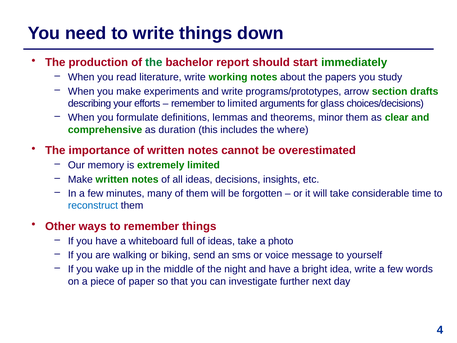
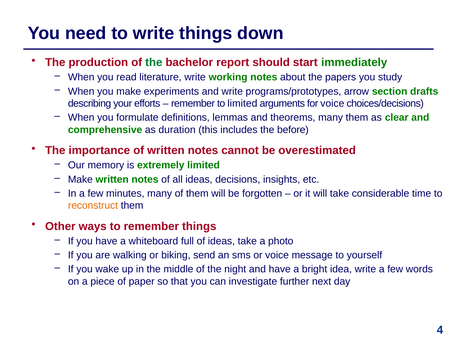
for glass: glass -> voice
theorems minor: minor -> many
where: where -> before
reconstruct colour: blue -> orange
